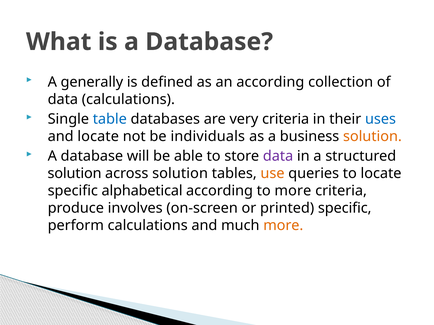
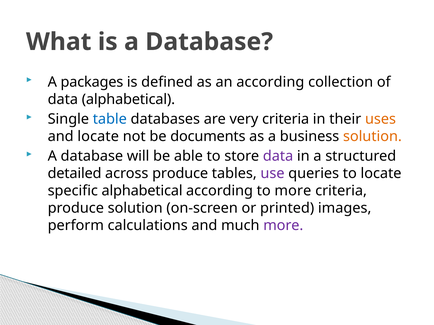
generally: generally -> packages
data calculations: calculations -> alphabetical
uses colour: blue -> orange
individuals: individuals -> documents
solution at (75, 174): solution -> detailed
across solution: solution -> produce
use colour: orange -> purple
produce involves: involves -> solution
printed specific: specific -> images
more at (283, 226) colour: orange -> purple
